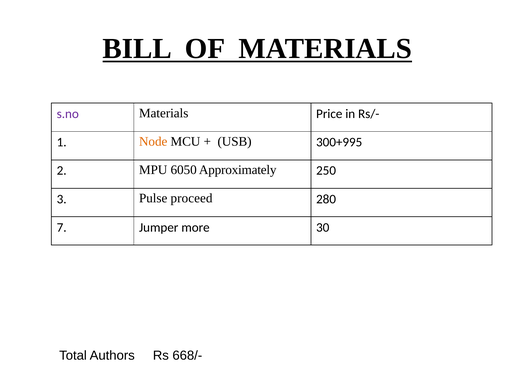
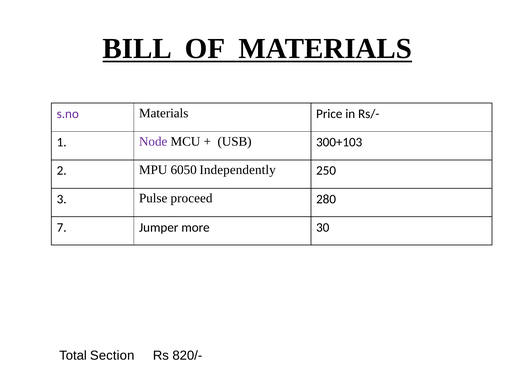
Node colour: orange -> purple
300+995: 300+995 -> 300+103
Approximately: Approximately -> Independently
Authors: Authors -> Section
668/-: 668/- -> 820/-
